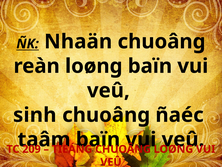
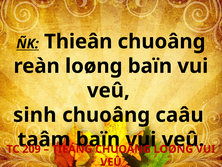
Nhaän: Nhaän -> Thieân
ñaéc: ñaéc -> caâu
